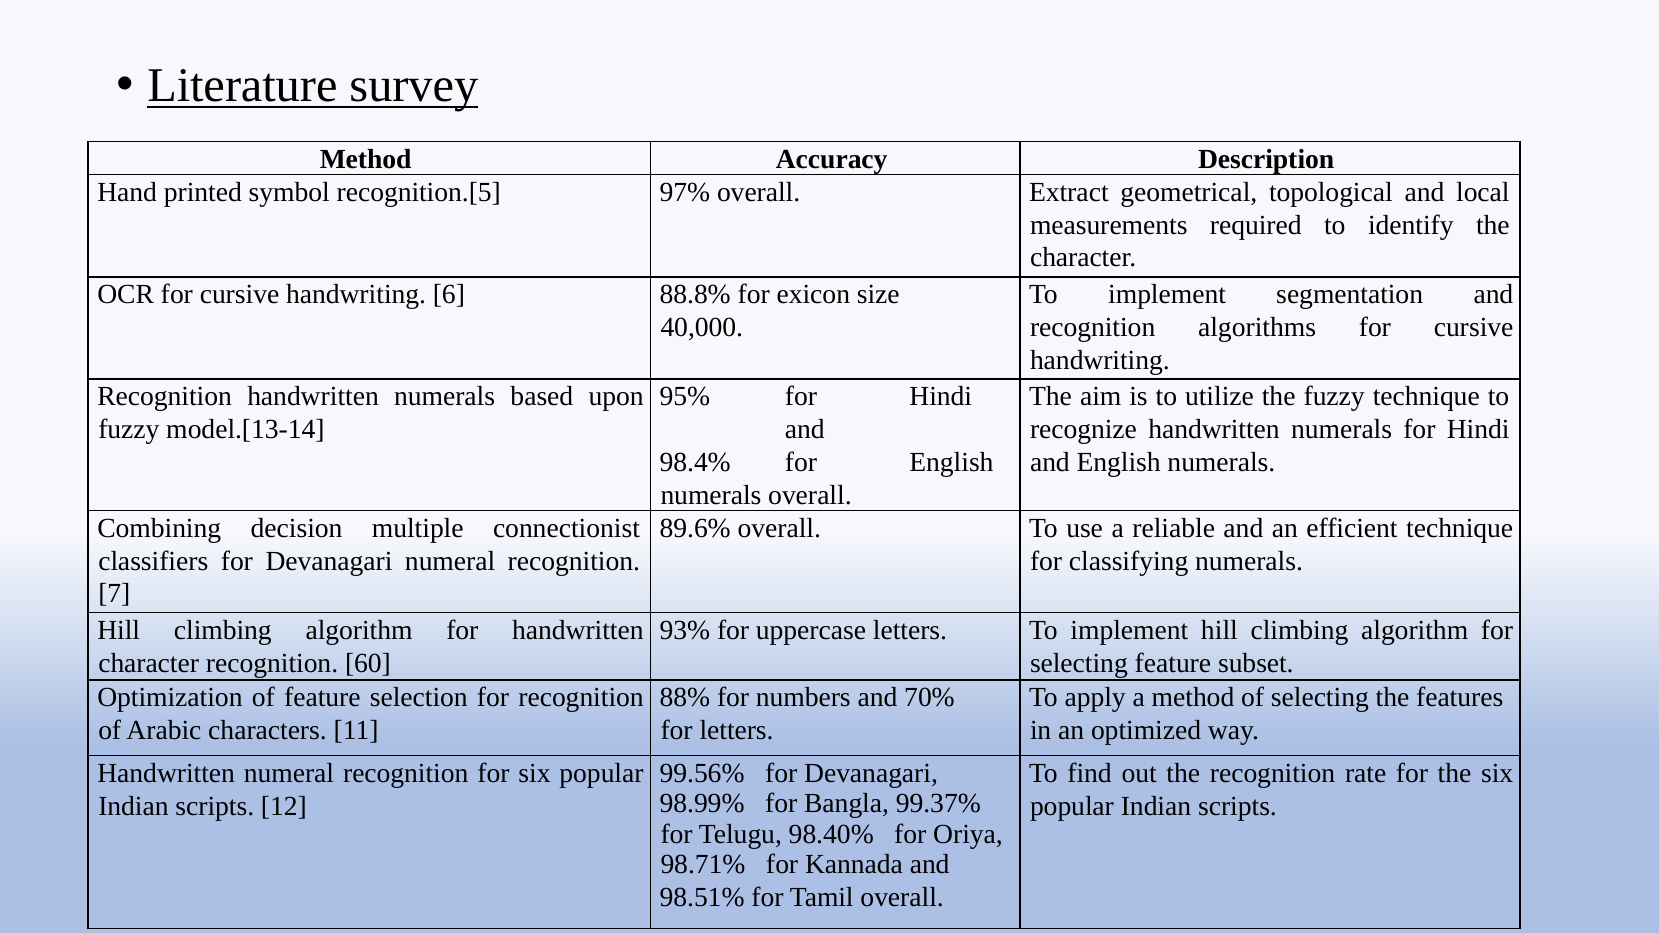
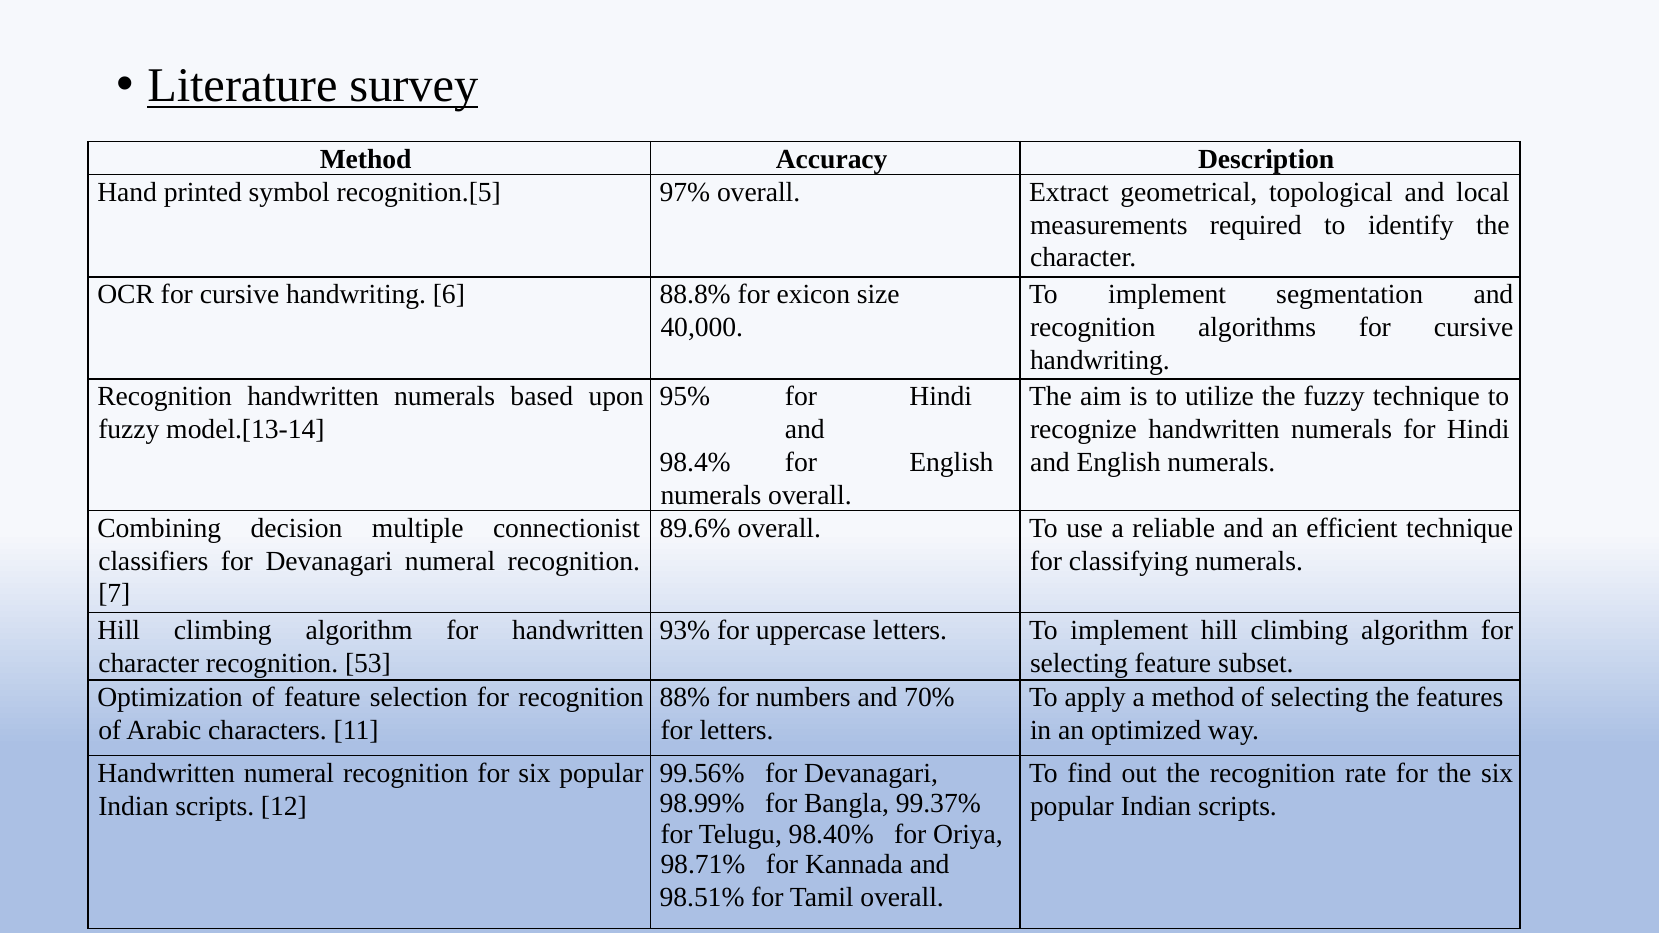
60: 60 -> 53
